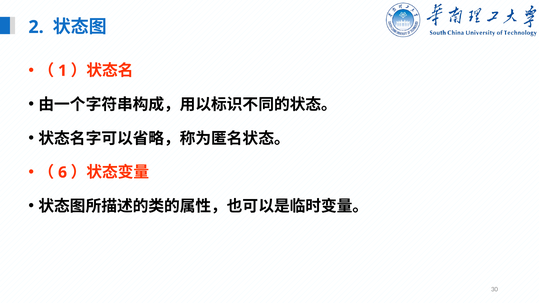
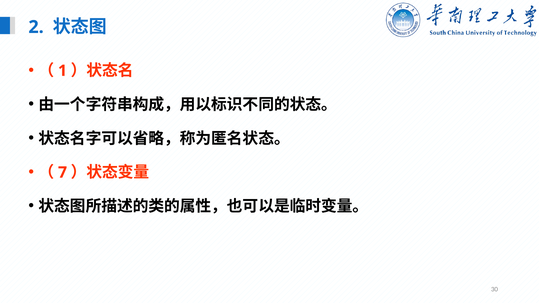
6: 6 -> 7
